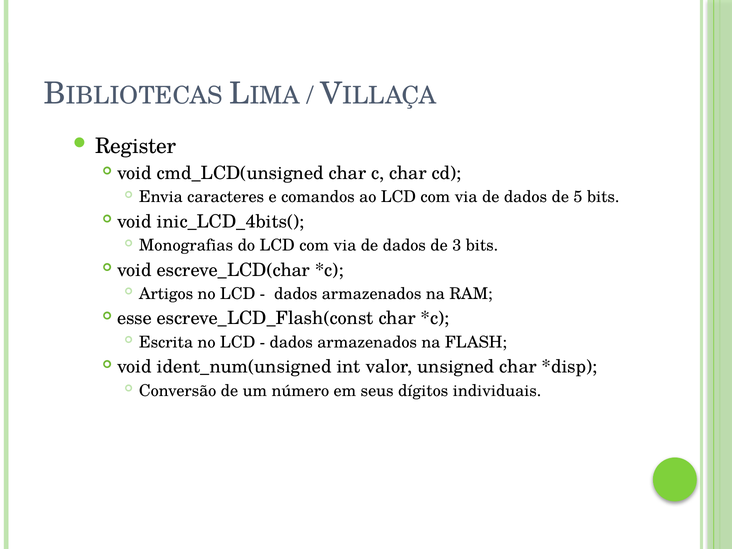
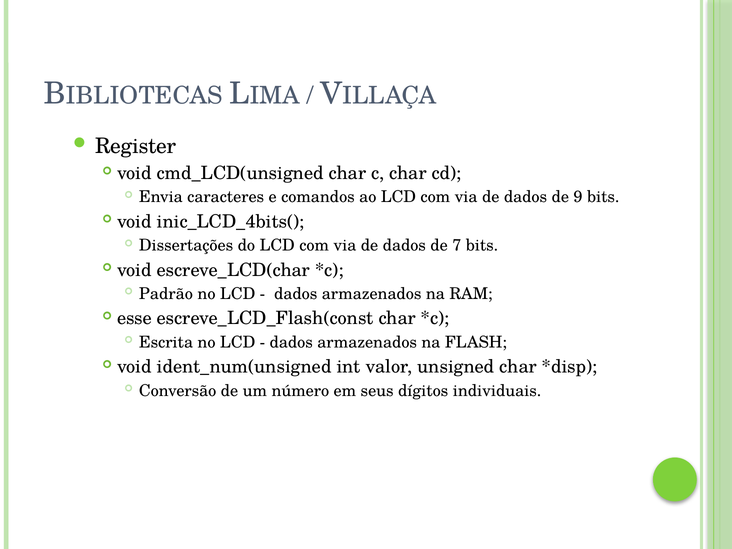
5: 5 -> 9
Monografias: Monografias -> Dissertações
3: 3 -> 7
Artigos: Artigos -> Padrão
